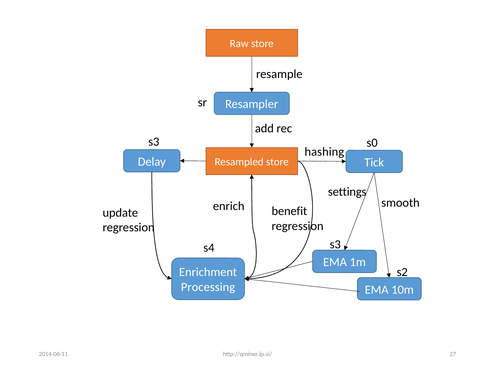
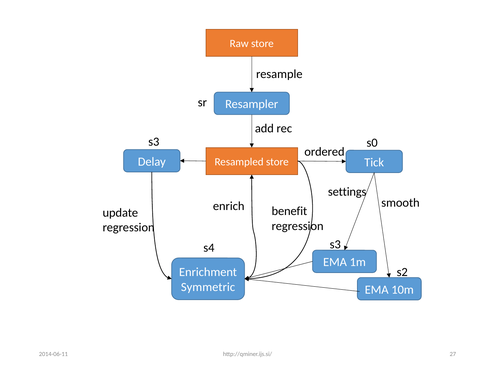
hashing: hashing -> ordered
Processing: Processing -> Symmetric
